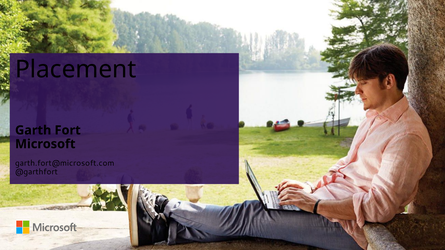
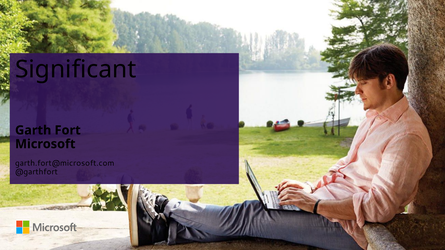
Placement: Placement -> Significant
